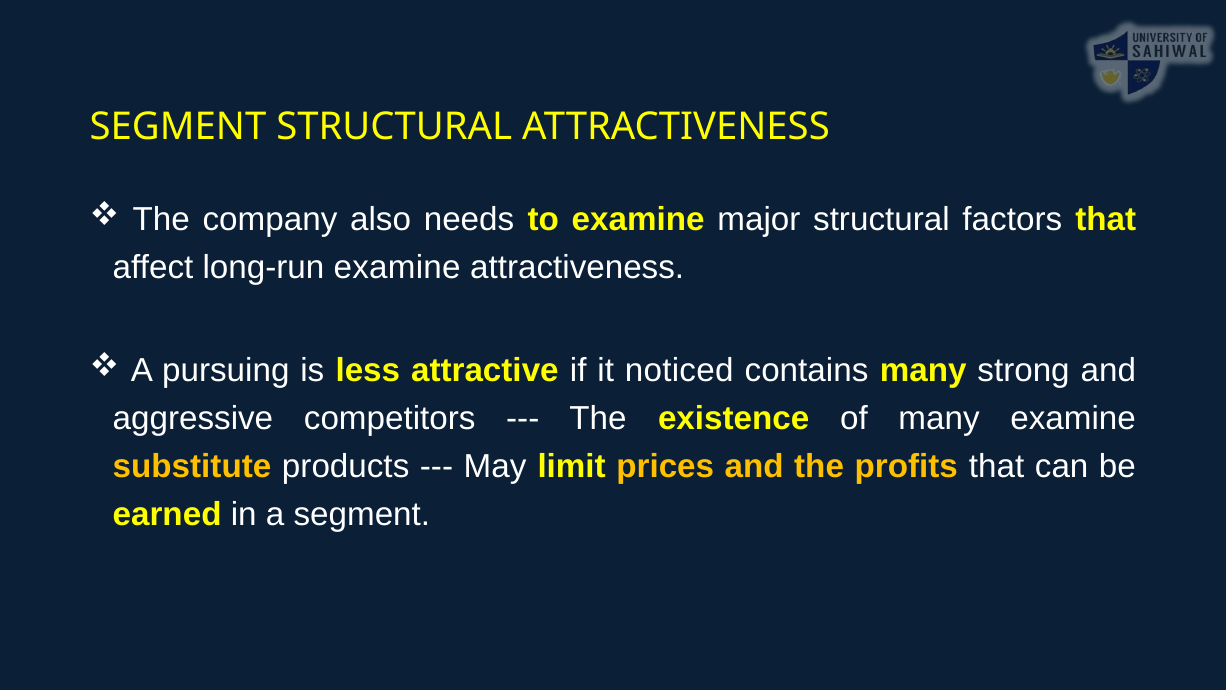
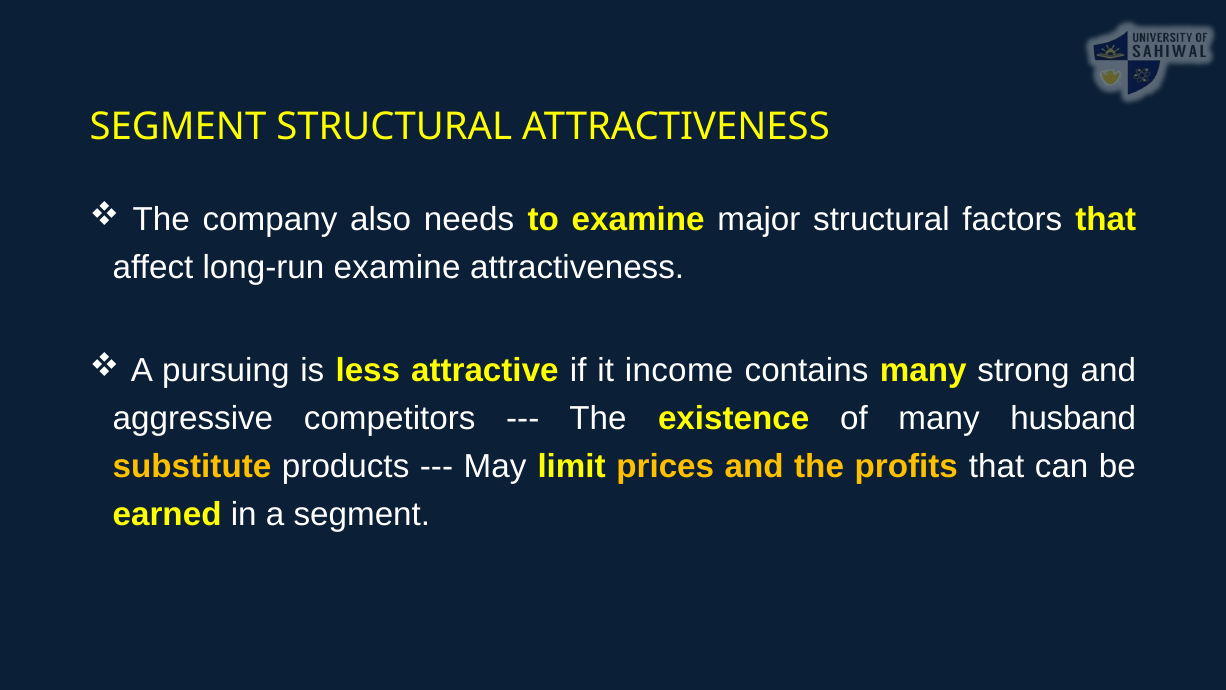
noticed: noticed -> income
many examine: examine -> husband
